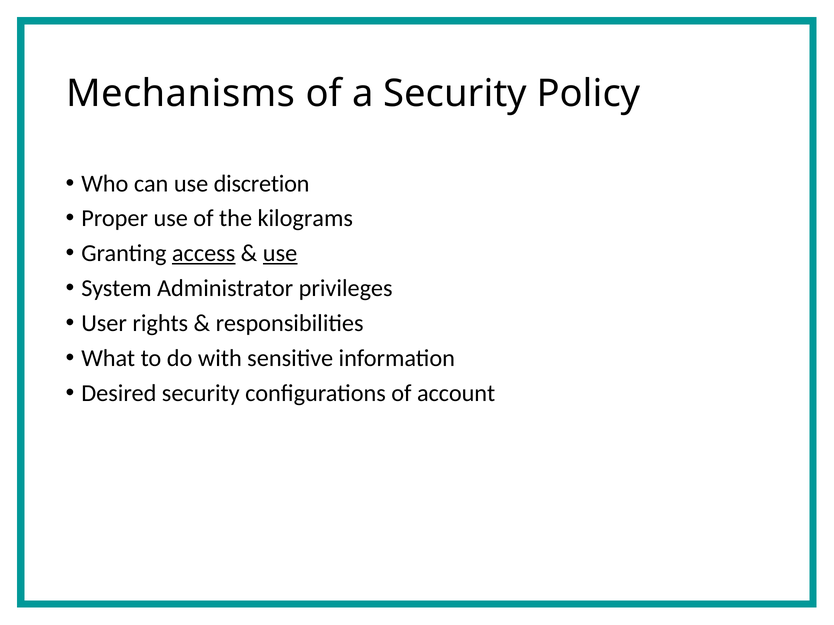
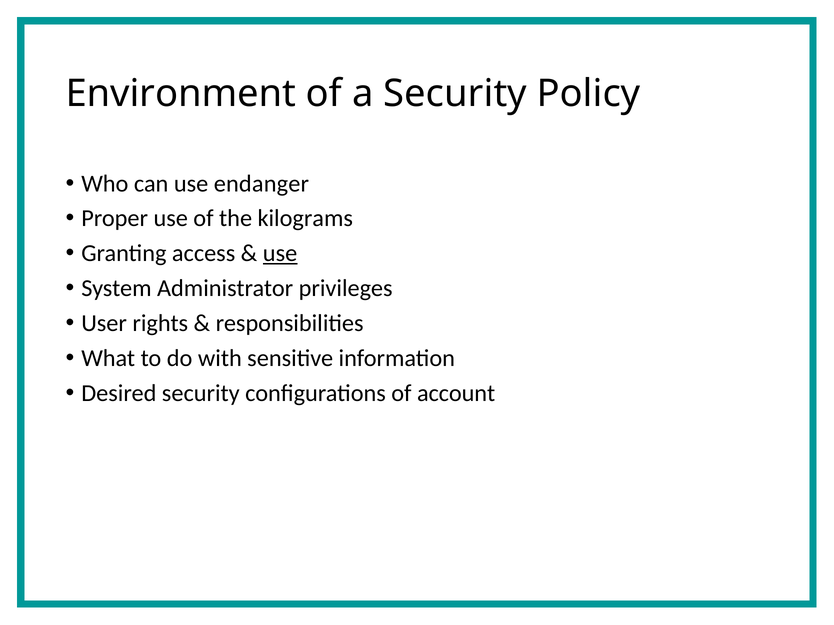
Mechanisms: Mechanisms -> Environment
discretion: discretion -> endanger
access underline: present -> none
